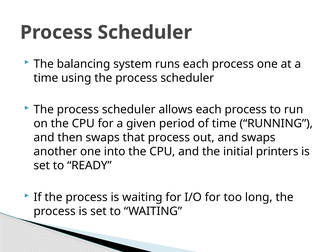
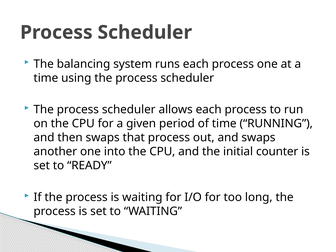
printers: printers -> counter
